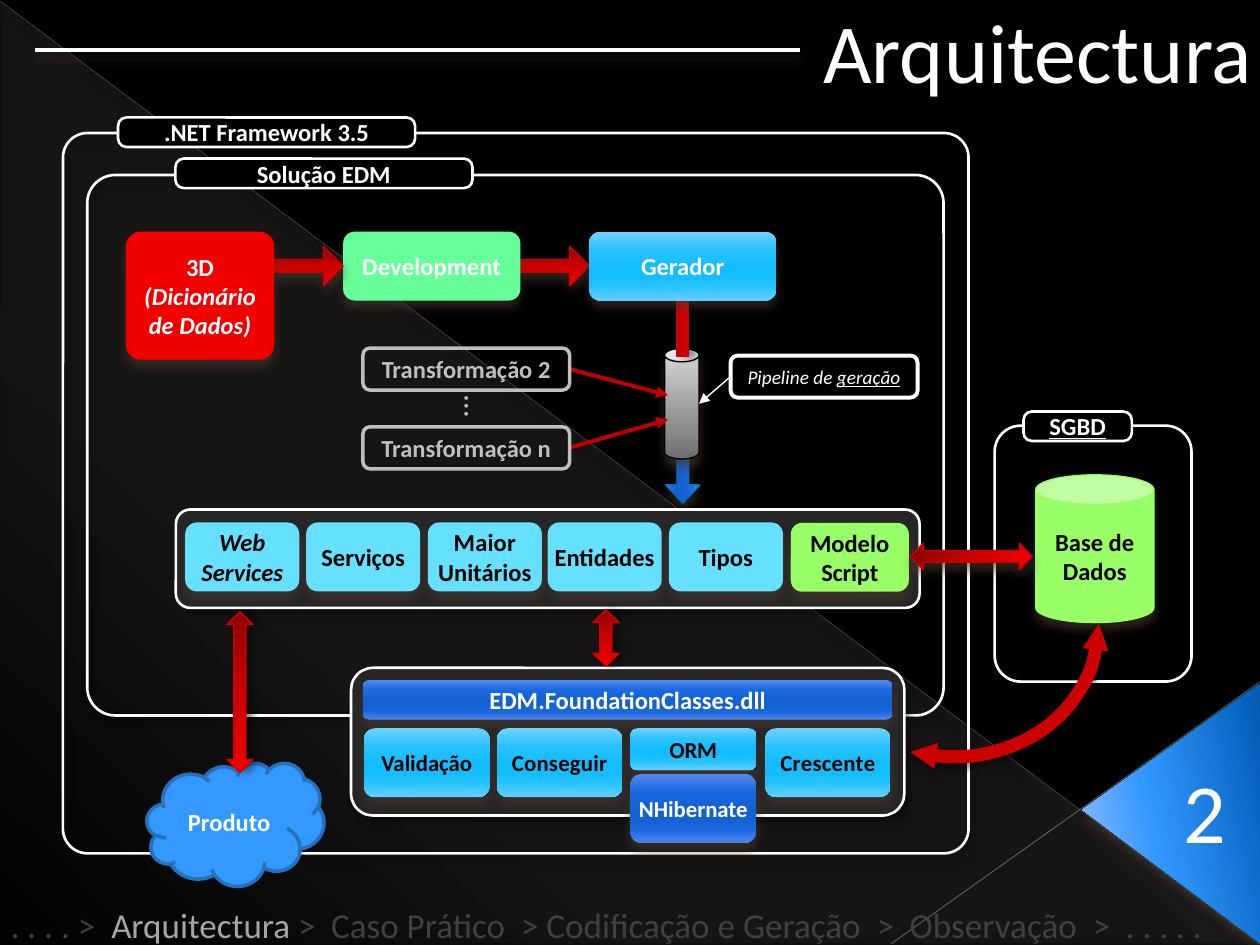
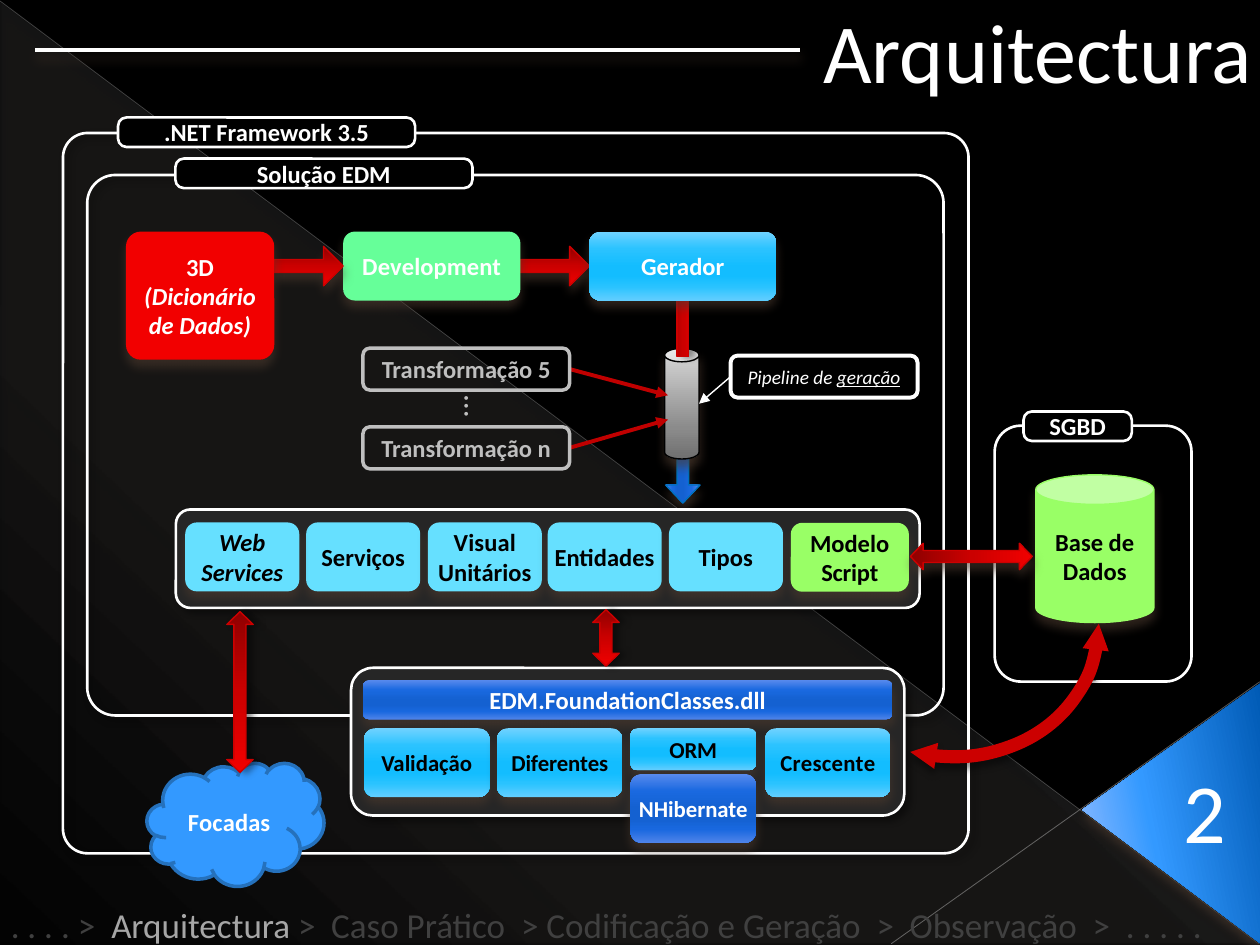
Transformação 2: 2 -> 5
SGBD underline: present -> none
Maior: Maior -> Visual
Conseguir: Conseguir -> Diferentes
Produto: Produto -> Focadas
